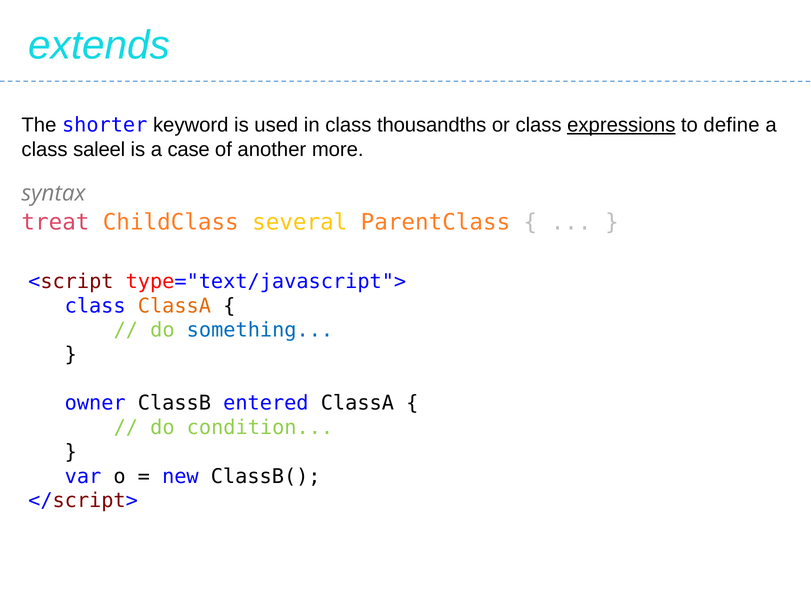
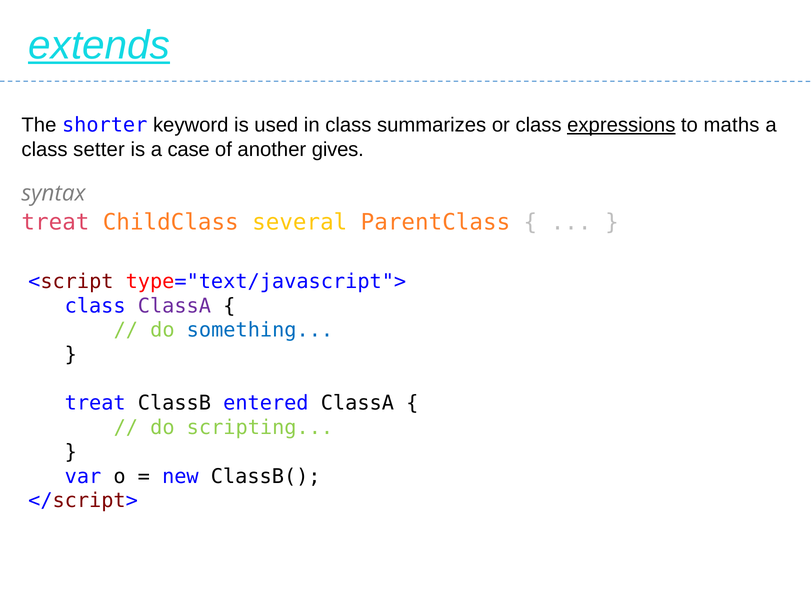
extends underline: none -> present
thousandths: thousandths -> summarizes
define: define -> maths
saleel: saleel -> setter
more: more -> gives
ClassA at (174, 305) colour: orange -> purple
owner at (95, 403): owner -> treat
condition: condition -> scripting
